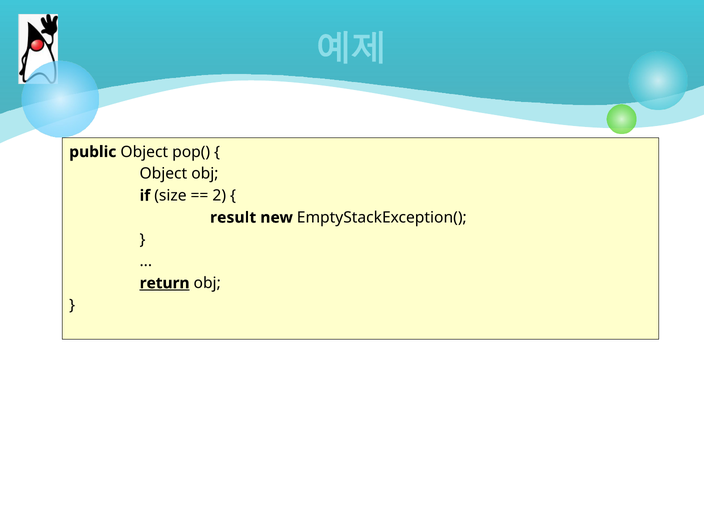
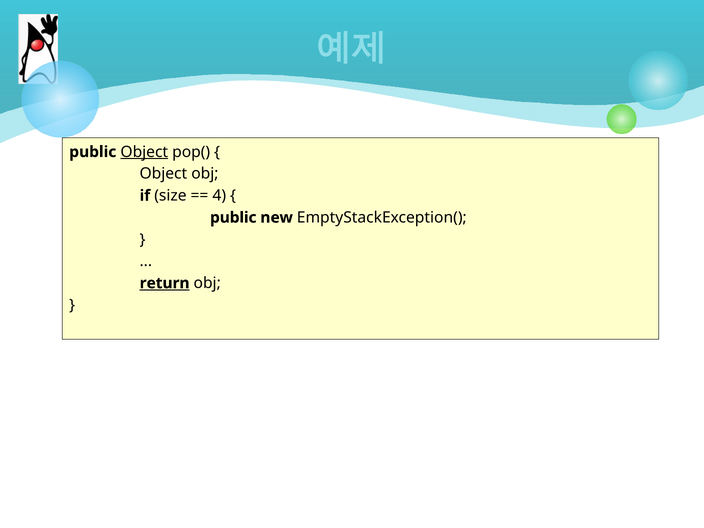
Object at (144, 152) underline: none -> present
2: 2 -> 4
result at (233, 218): result -> public
